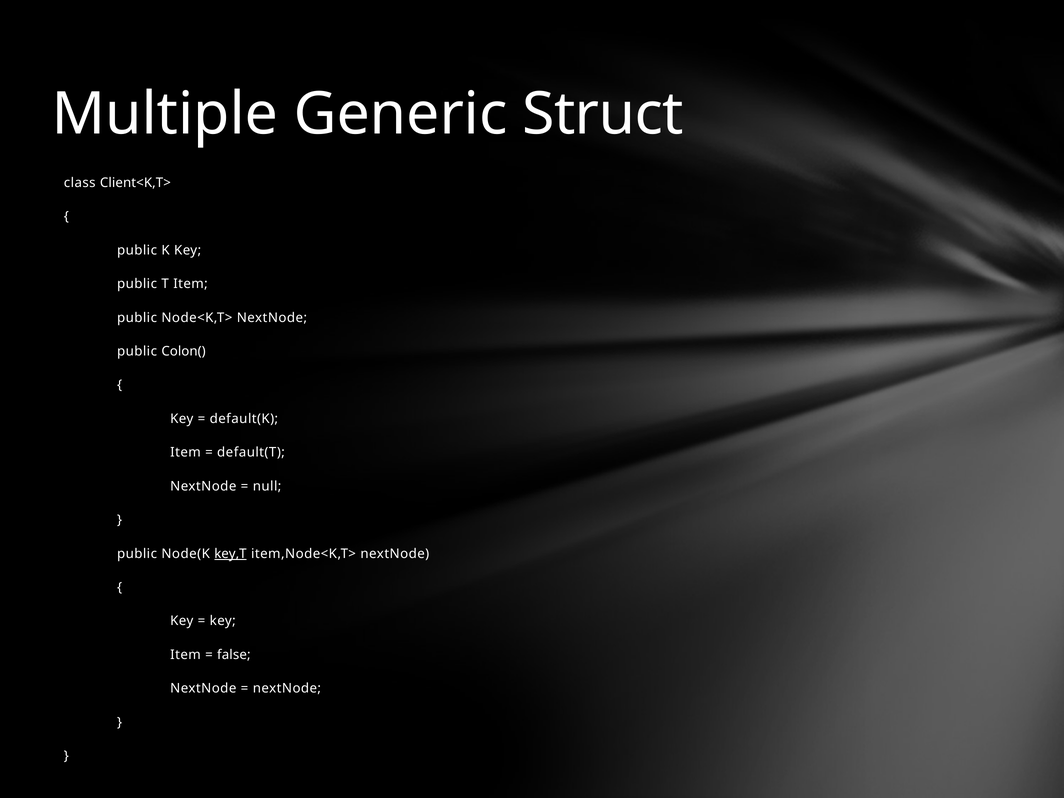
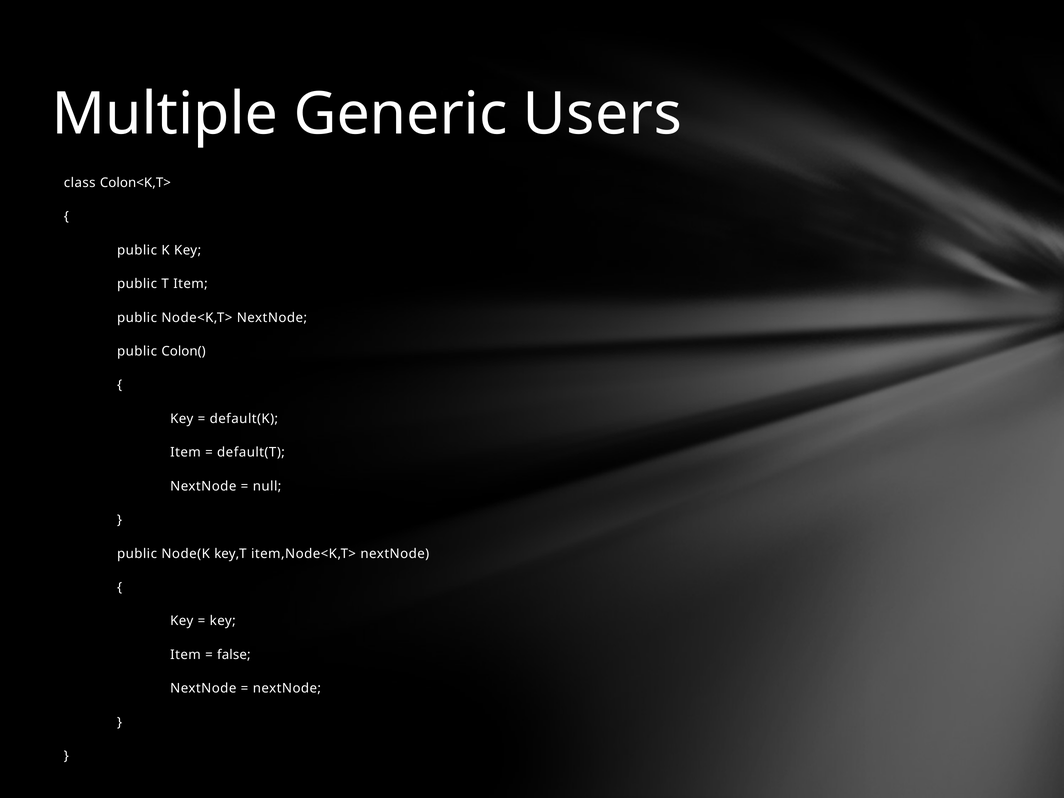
Struct: Struct -> Users
Client<K,T>: Client<K,T> -> Colon<K,T>
key,T underline: present -> none
